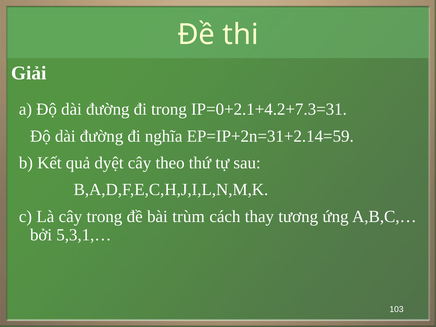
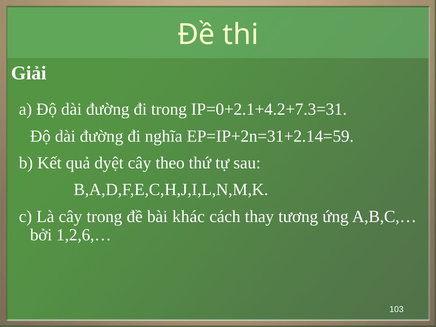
trùm: trùm -> khác
5,3,1,…: 5,3,1,… -> 1,2,6,…
